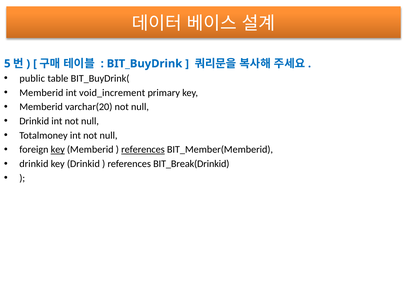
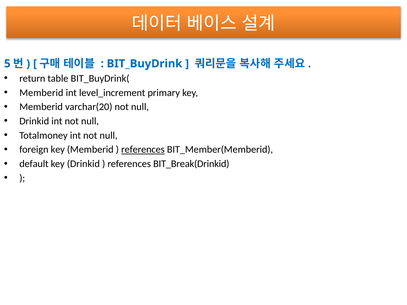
public: public -> return
void_increment: void_increment -> level_increment
key at (58, 150) underline: present -> none
drinkid at (34, 164): drinkid -> default
